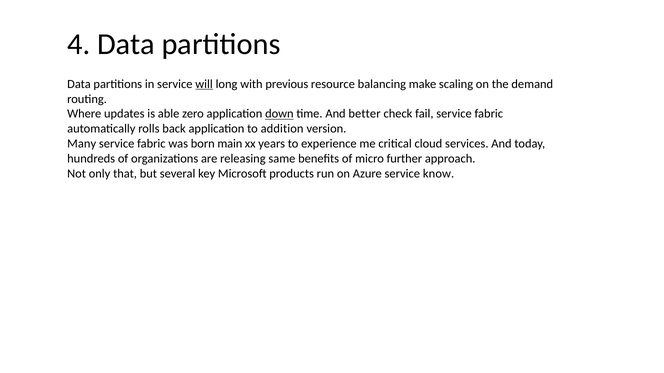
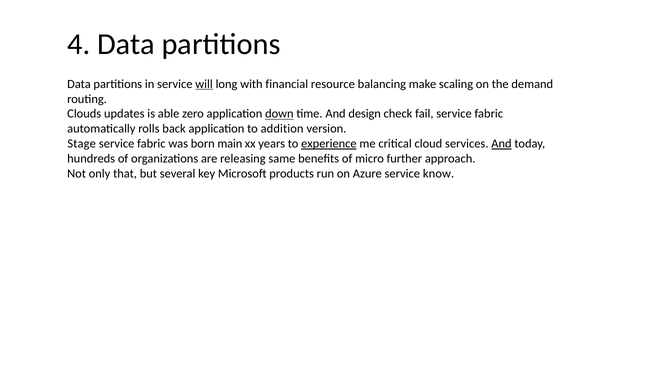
previous: previous -> financial
Where: Where -> Clouds
better: better -> design
Many: Many -> Stage
experience underline: none -> present
And at (501, 144) underline: none -> present
